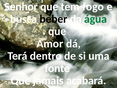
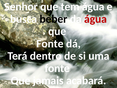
tem fogo: fogo -> água
água at (95, 19) colour: green -> red
Amor at (50, 44): Amor -> Fonte
